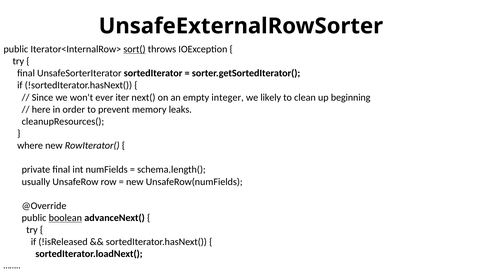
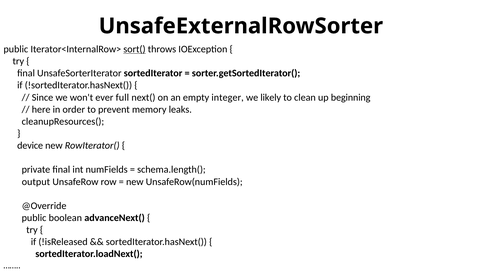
iter: iter -> full
where: where -> device
usually: usually -> output
boolean underline: present -> none
